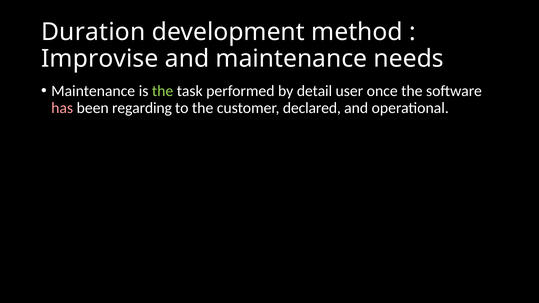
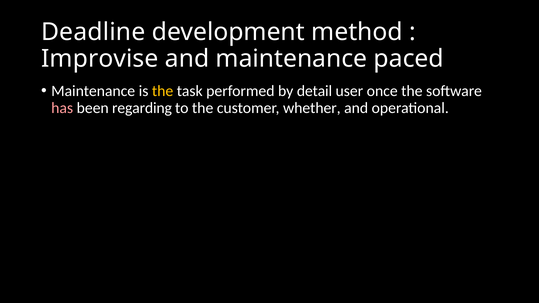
Duration: Duration -> Deadline
needs: needs -> paced
the at (163, 91) colour: light green -> yellow
declared: declared -> whether
